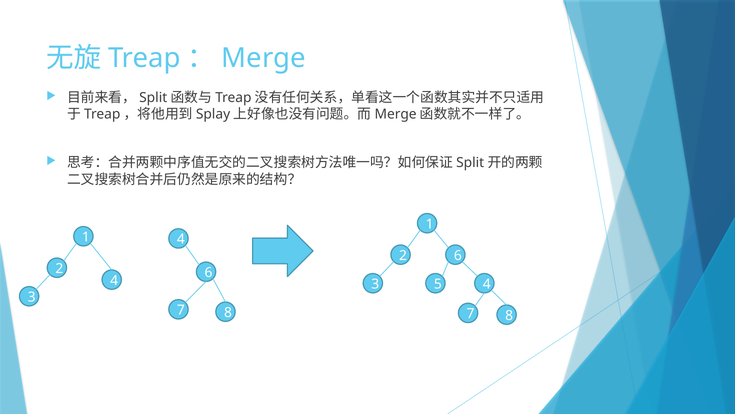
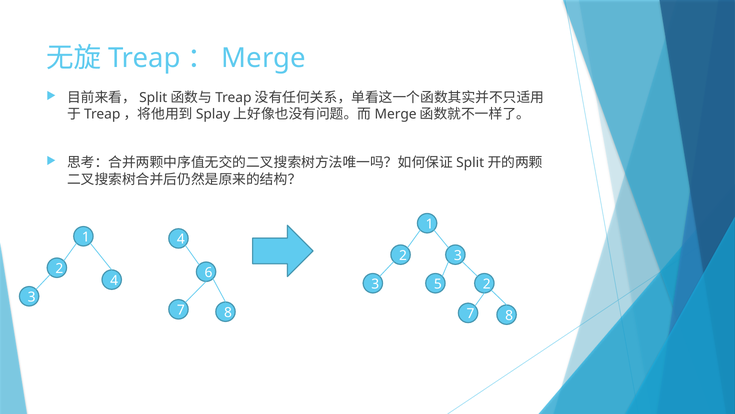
2 6: 6 -> 3
5 4: 4 -> 2
